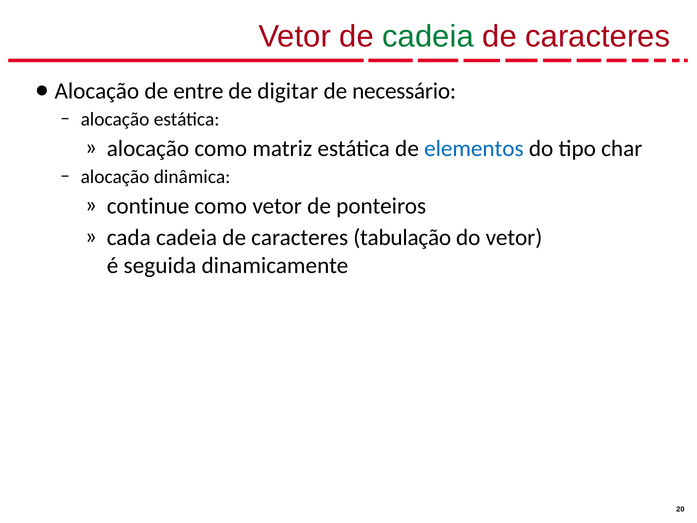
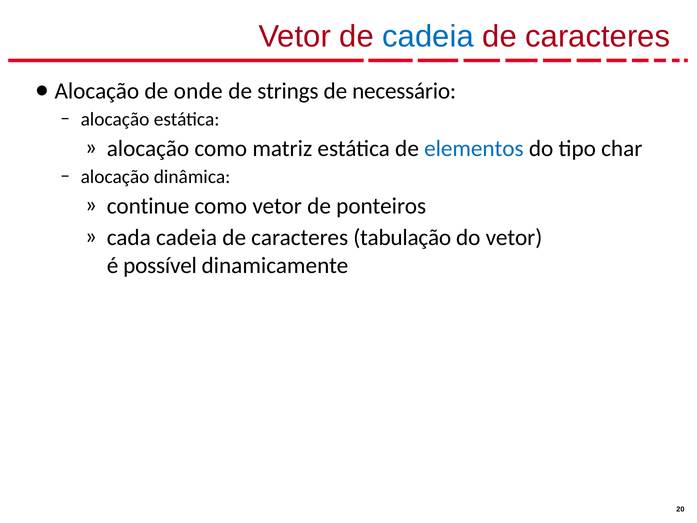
cadeia at (428, 37) colour: green -> blue
entre: entre -> onde
digitar: digitar -> strings
seguida: seguida -> possível
